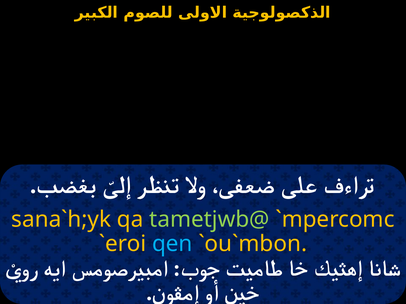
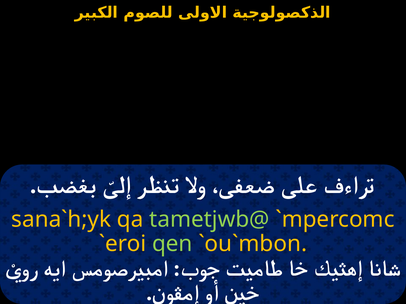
qen colour: light blue -> light green
